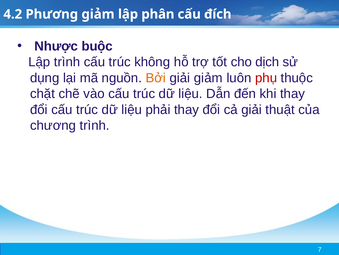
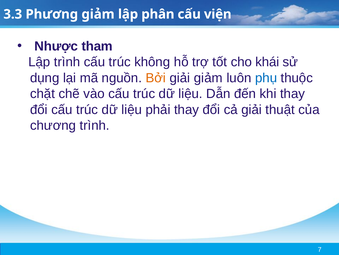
4.2: 4.2 -> 3.3
đích: đích -> viện
buộc: buộc -> tham
dịch: dịch -> khái
phụ colour: red -> blue
